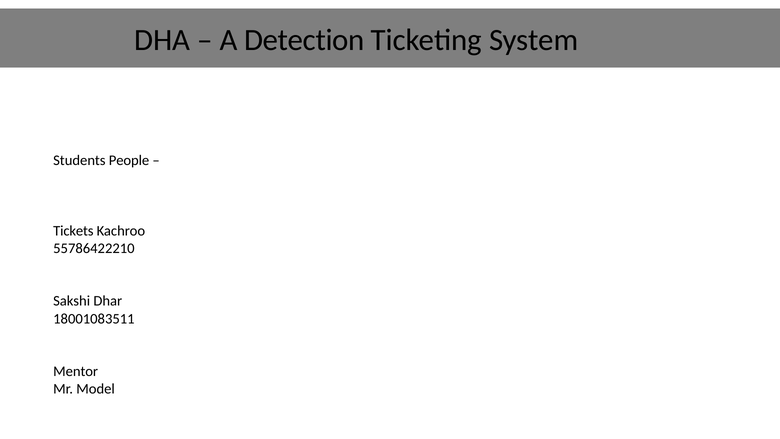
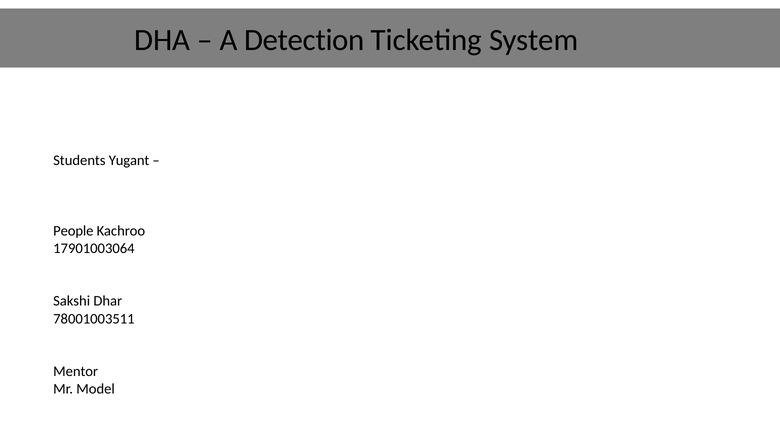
People: People -> Yugant
Tickets: Tickets -> People
55786422210: 55786422210 -> 17901003064
18001083511: 18001083511 -> 78001003511
